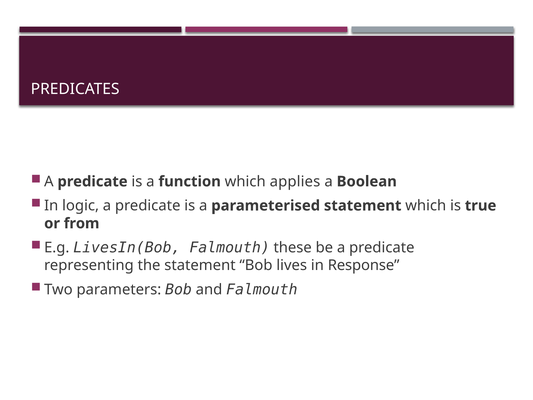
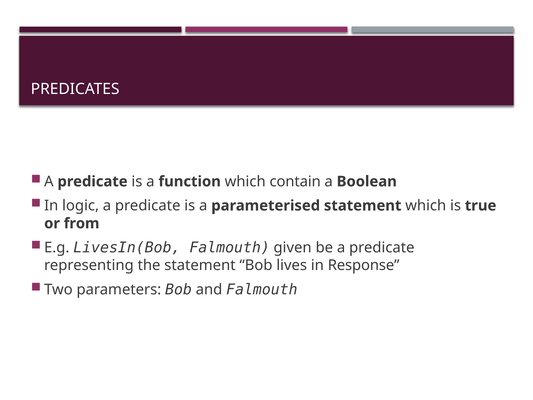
applies: applies -> contain
these: these -> given
